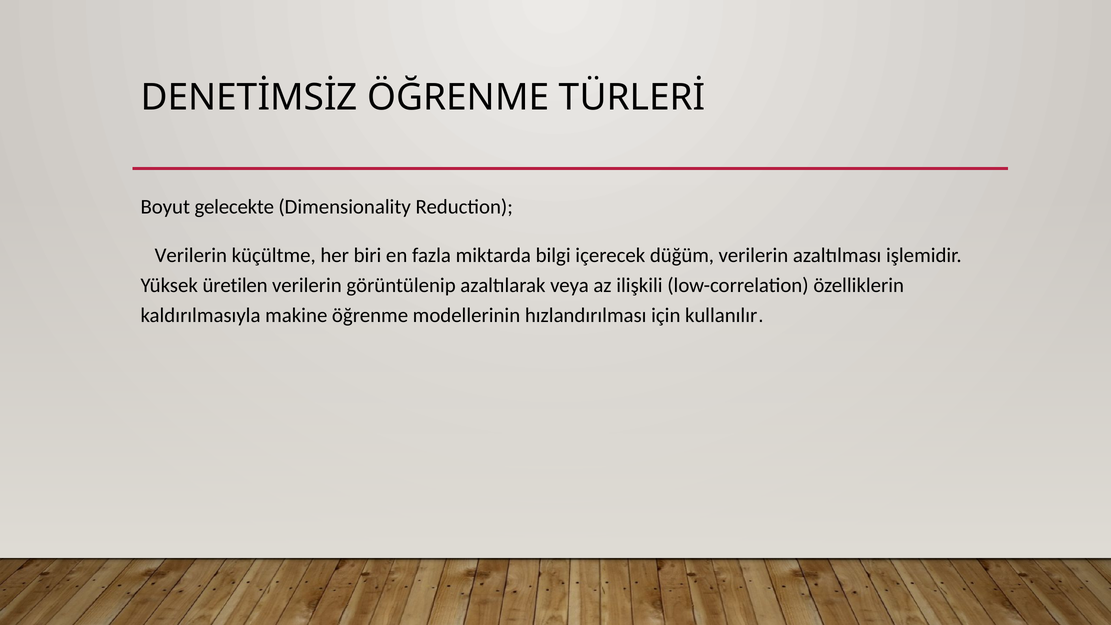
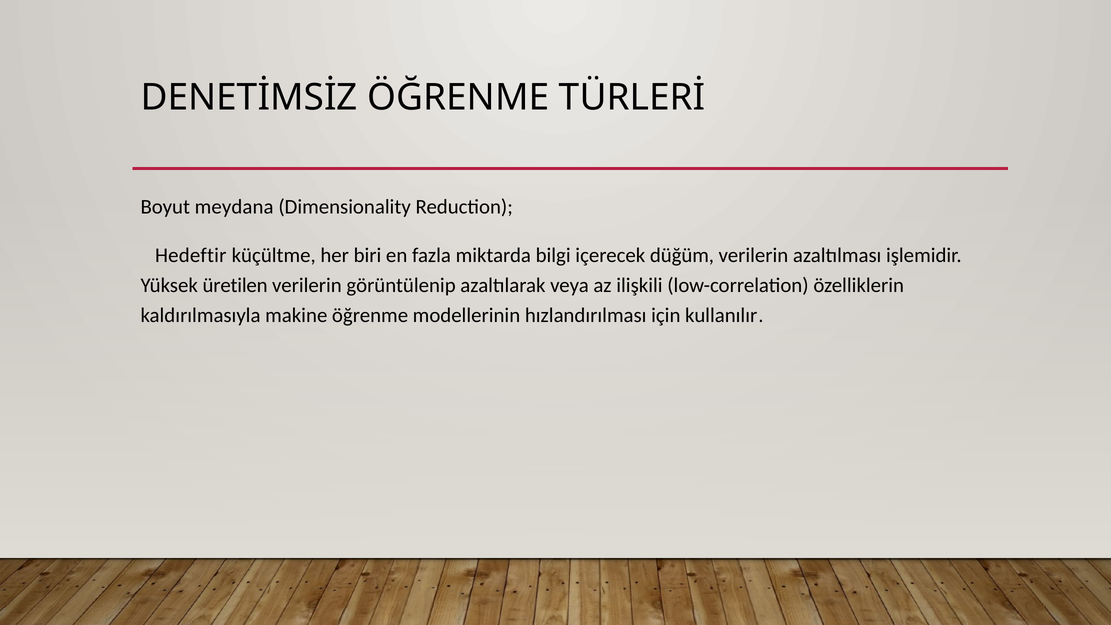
gelecekte: gelecekte -> meydana
Verilerin at (191, 255): Verilerin -> Hedeftir
